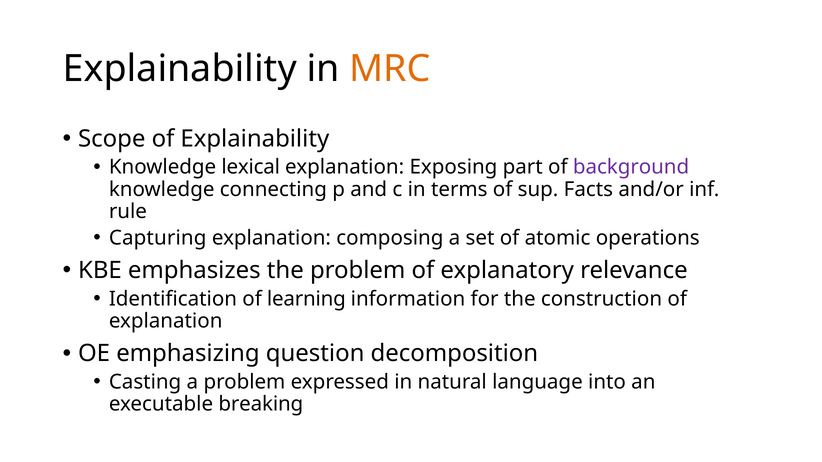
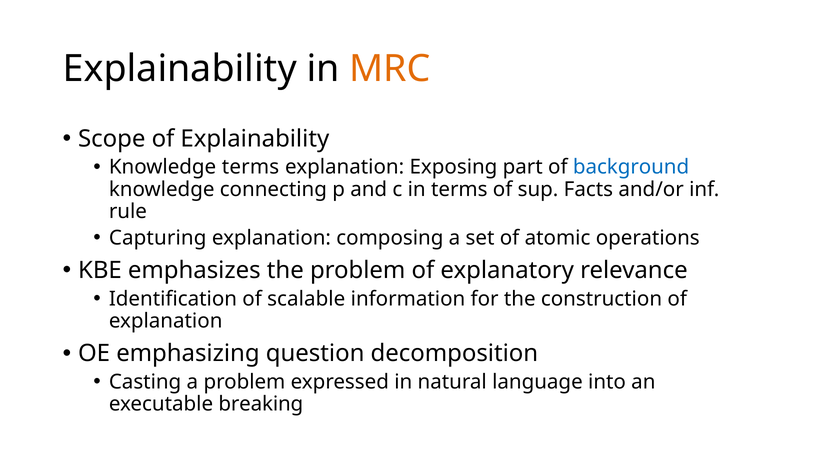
Knowledge lexical: lexical -> terms
background colour: purple -> blue
learning: learning -> scalable
